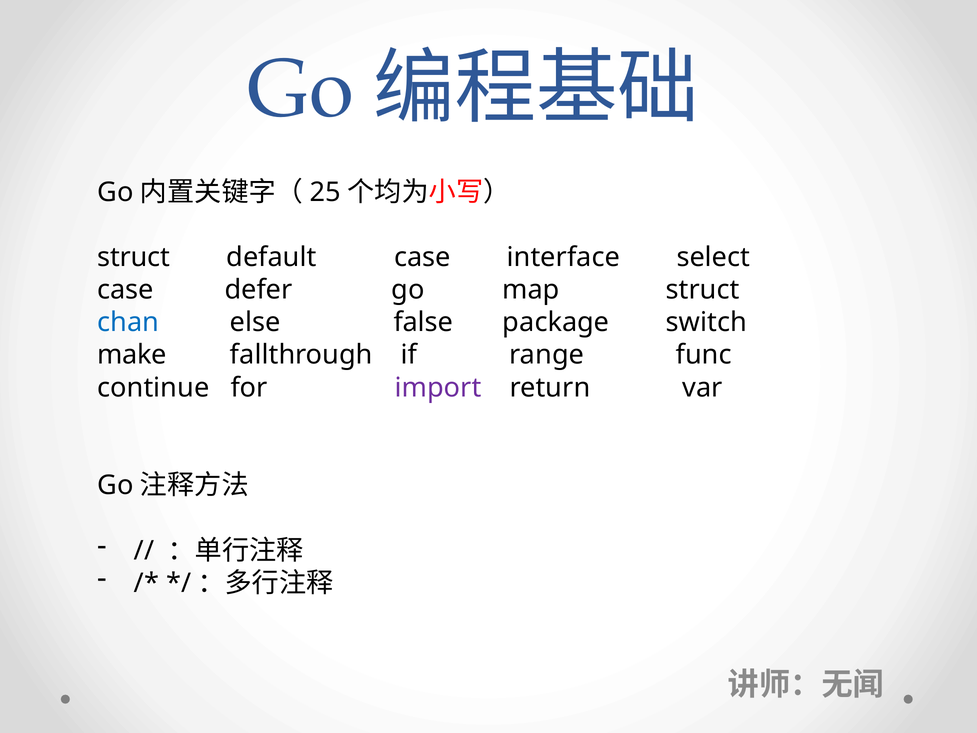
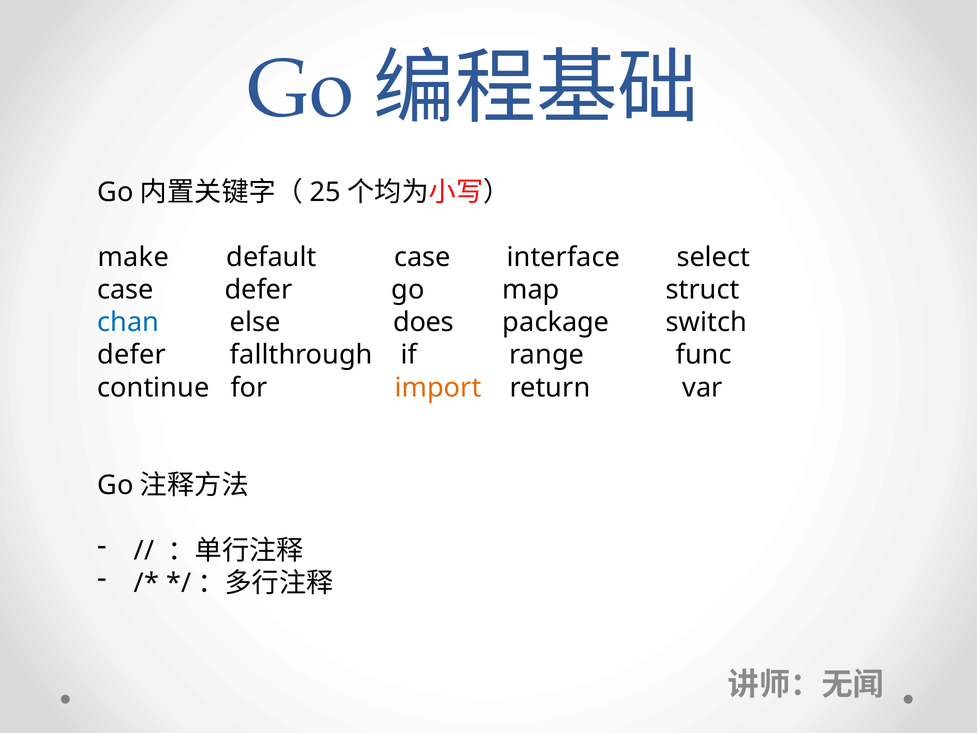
struct at (134, 257): struct -> make
false: false -> does
make at (132, 355): make -> defer
import colour: purple -> orange
